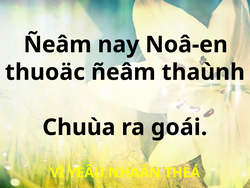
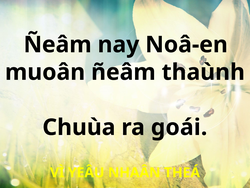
thuoäc: thuoäc -> muoân
